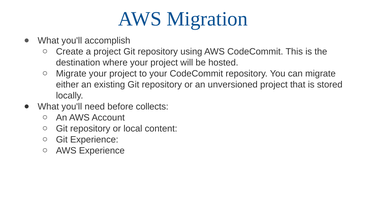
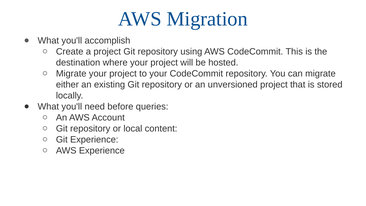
collects: collects -> queries
